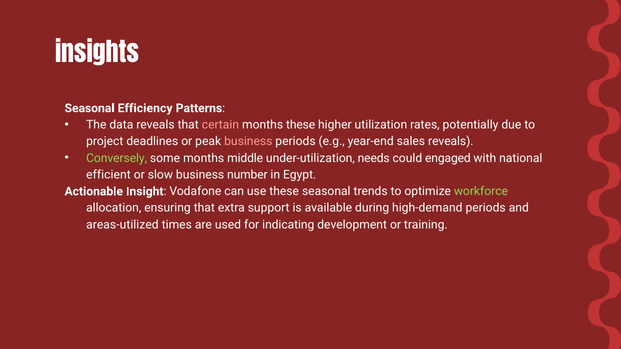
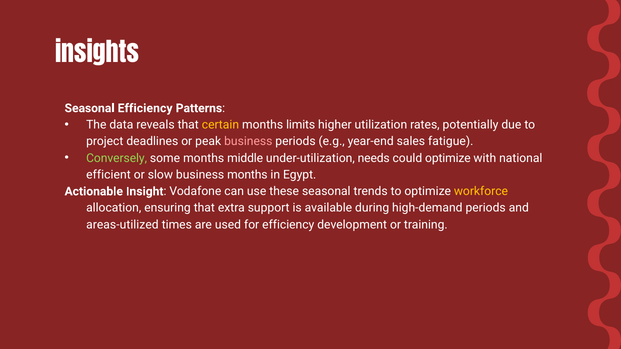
certain colour: pink -> yellow
months these: these -> limits
sales reveals: reveals -> fatigue
could engaged: engaged -> optimize
business number: number -> months
workforce colour: light green -> yellow
for indicating: indicating -> efficiency
